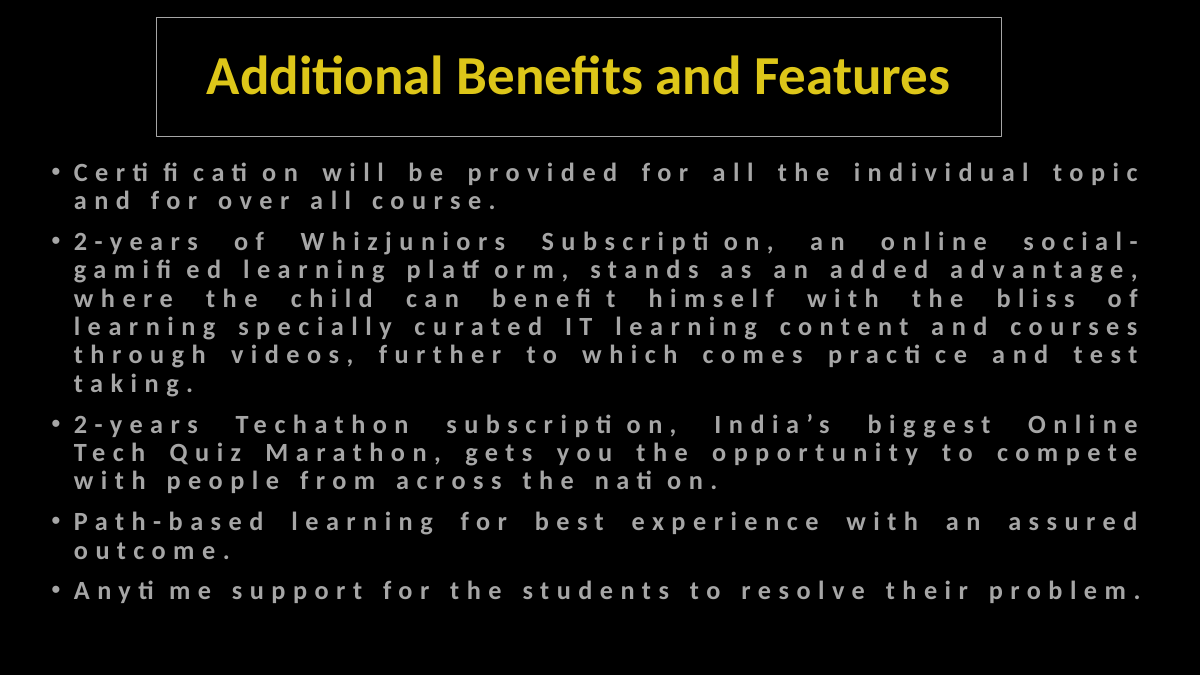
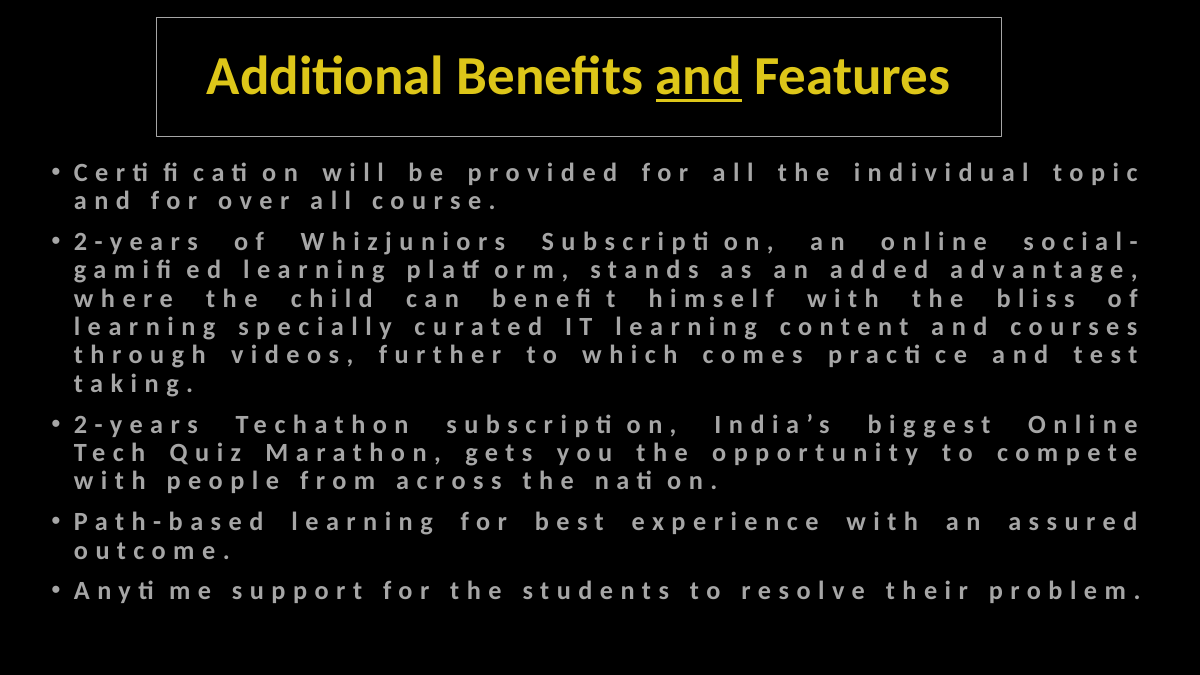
and underline: none -> present
